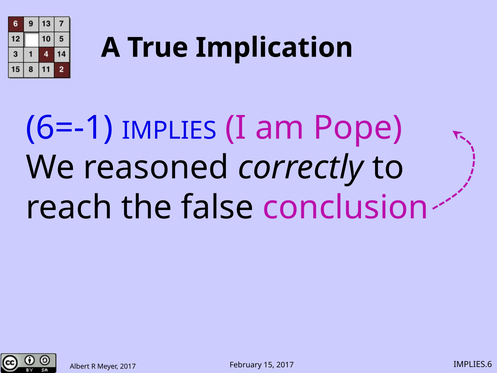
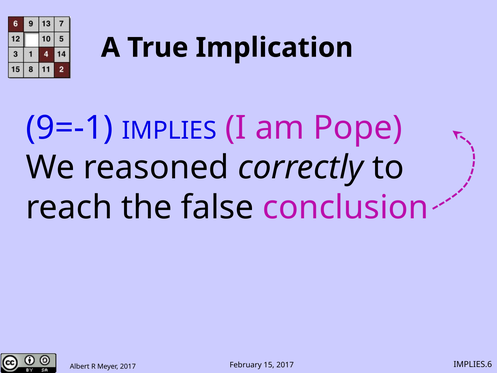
6=-1: 6=-1 -> 9=-1
